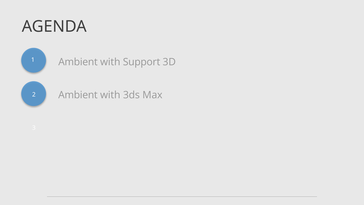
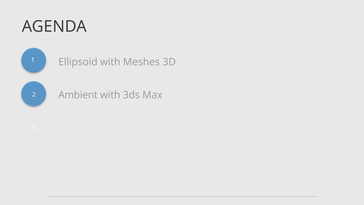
1 Ambient: Ambient -> Ellipsoid
Support: Support -> Meshes
